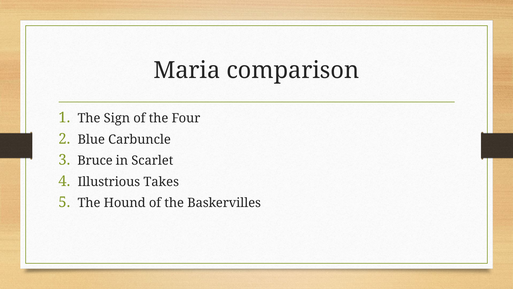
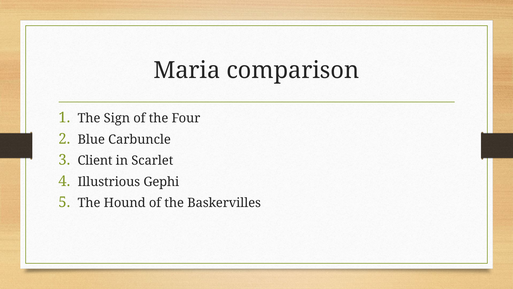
Bruce: Bruce -> Client
Takes: Takes -> Gephi
